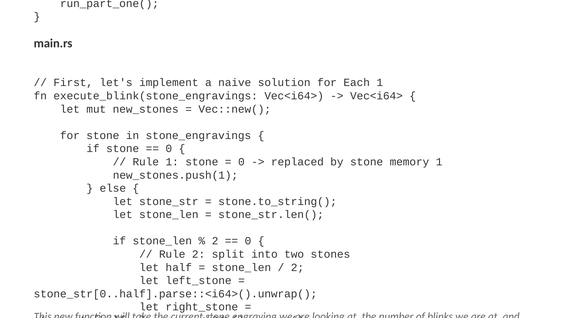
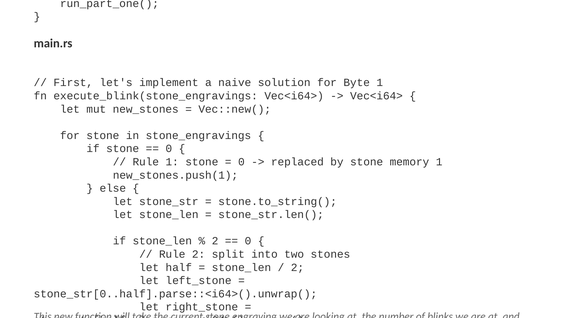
for Each: Each -> Byte
